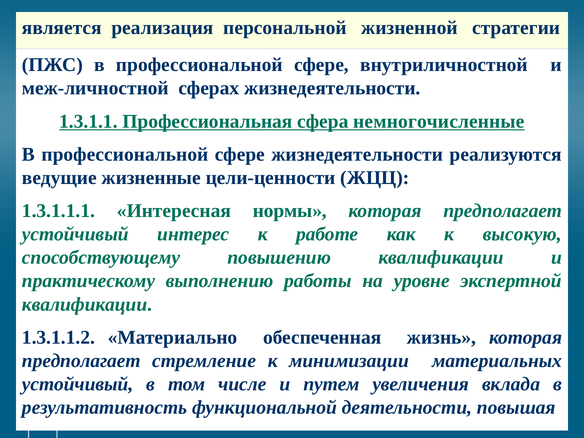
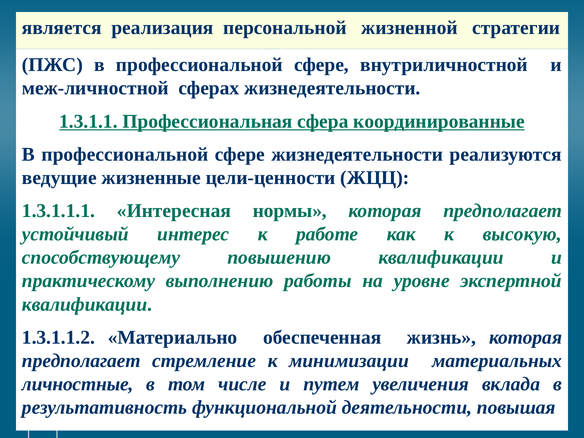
немногочисленные: немногочисленные -> координированные
устойчивый at (78, 384): устойчивый -> личностные
